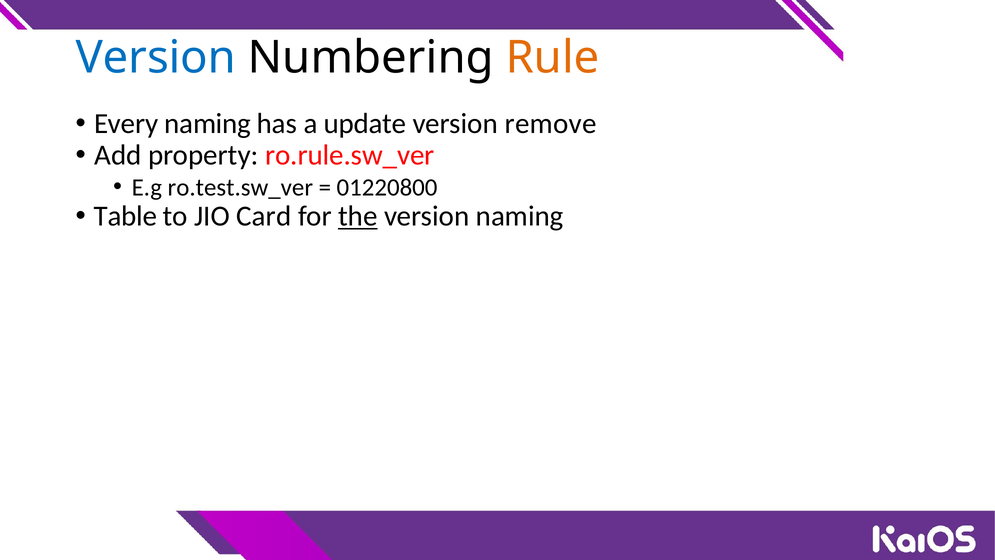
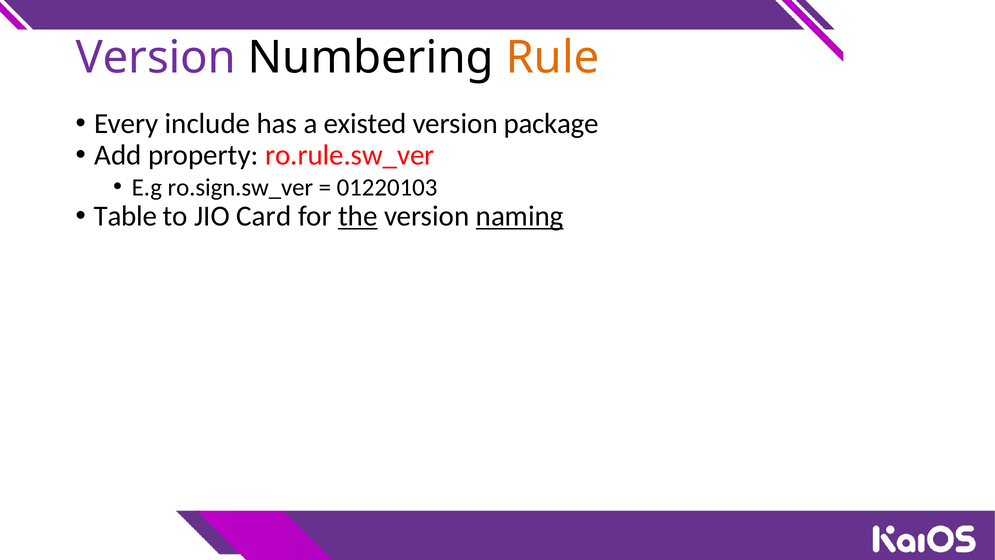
Version at (156, 58) colour: blue -> purple
Every naming: naming -> include
update: update -> existed
remove: remove -> package
ro.test.sw_ver: ro.test.sw_ver -> ro.sign.sw_ver
01220800: 01220800 -> 01220103
naming at (520, 216) underline: none -> present
